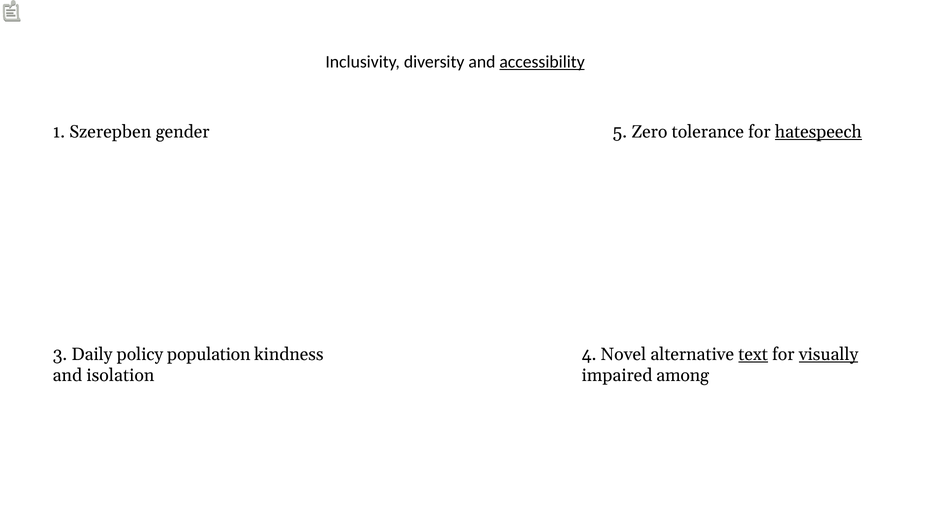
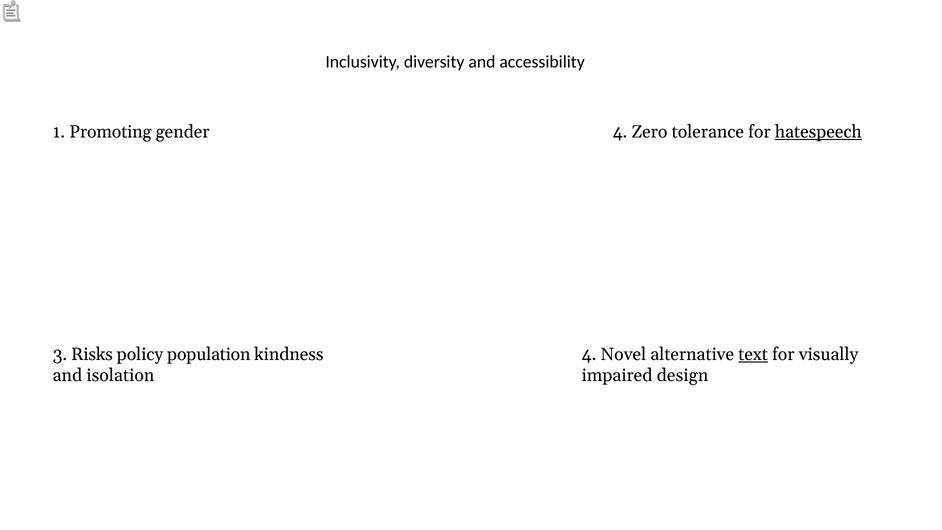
accessibility underline: present -> none
Szerepben: Szerepben -> Promoting
gender 5: 5 -> 4
Daily: Daily -> Risks
visually underline: present -> none
among: among -> design
